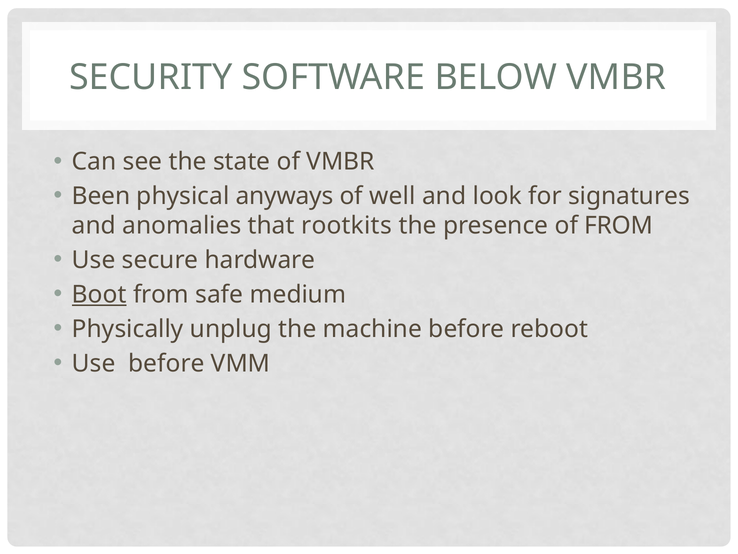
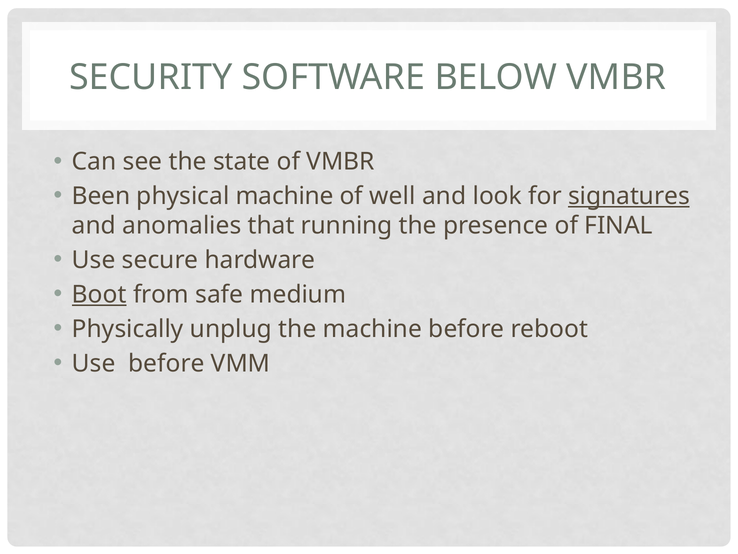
physical anyways: anyways -> machine
signatures underline: none -> present
rootkits: rootkits -> running
of FROM: FROM -> FINAL
